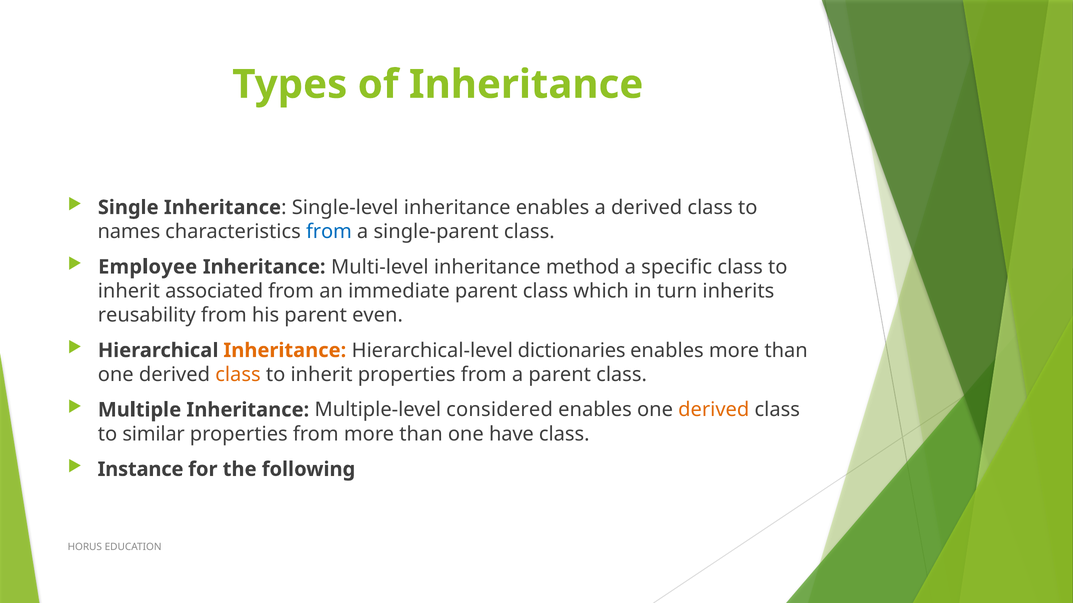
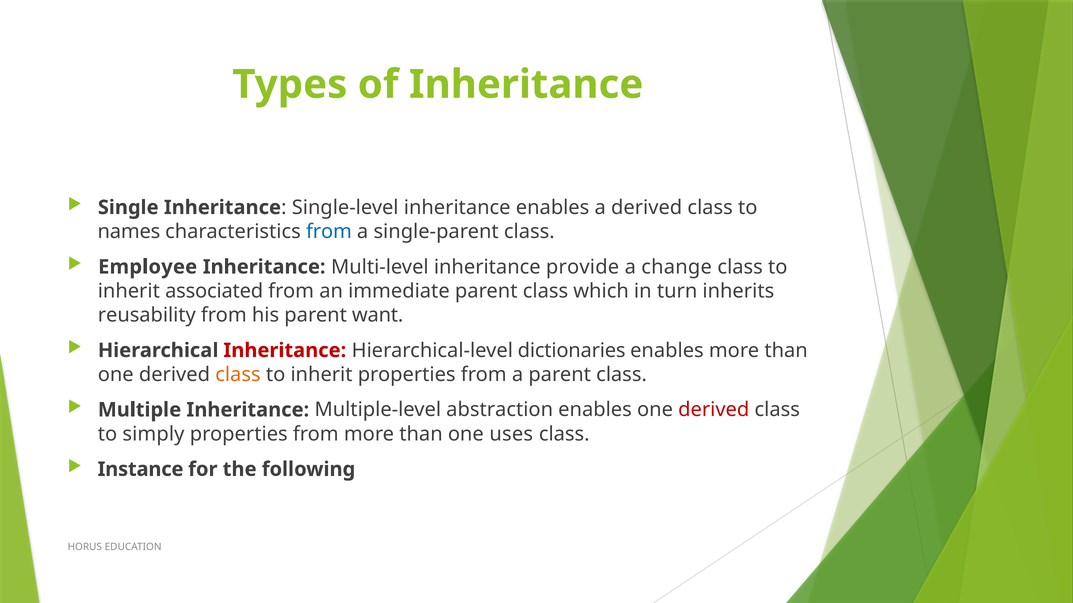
method: method -> provide
specific: specific -> change
even: even -> want
Inheritance at (285, 351) colour: orange -> red
considered: considered -> abstraction
derived at (714, 410) colour: orange -> red
similar: similar -> simply
have: have -> uses
